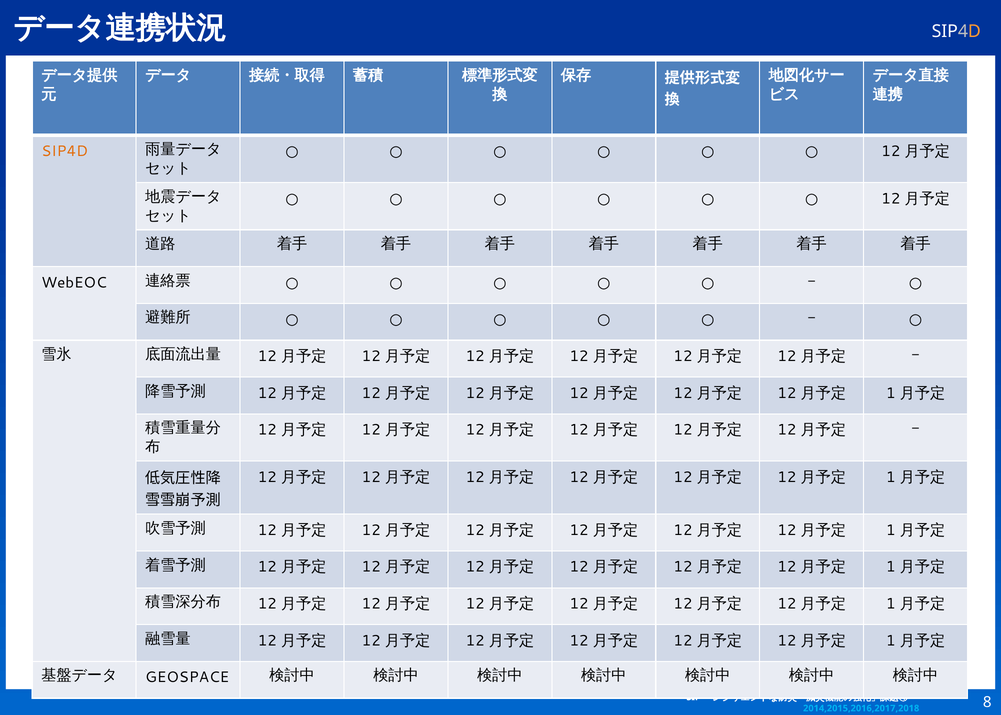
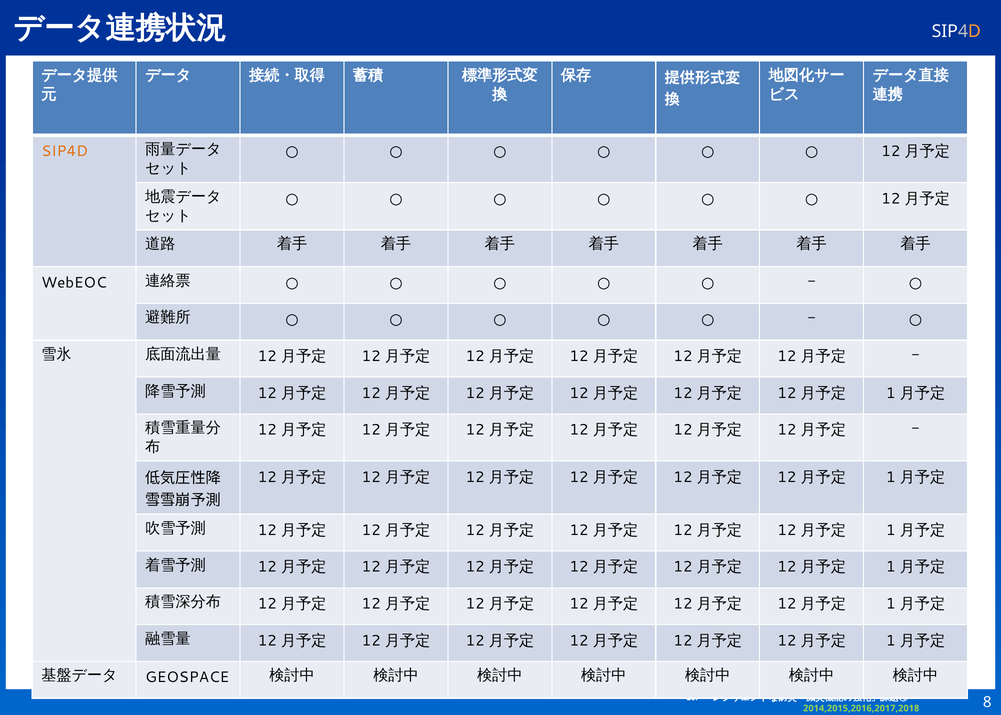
2014,2015,2016,2017,2018 colour: light blue -> light green
